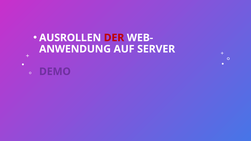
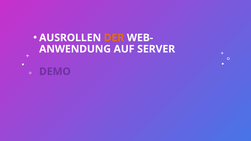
DER colour: red -> orange
